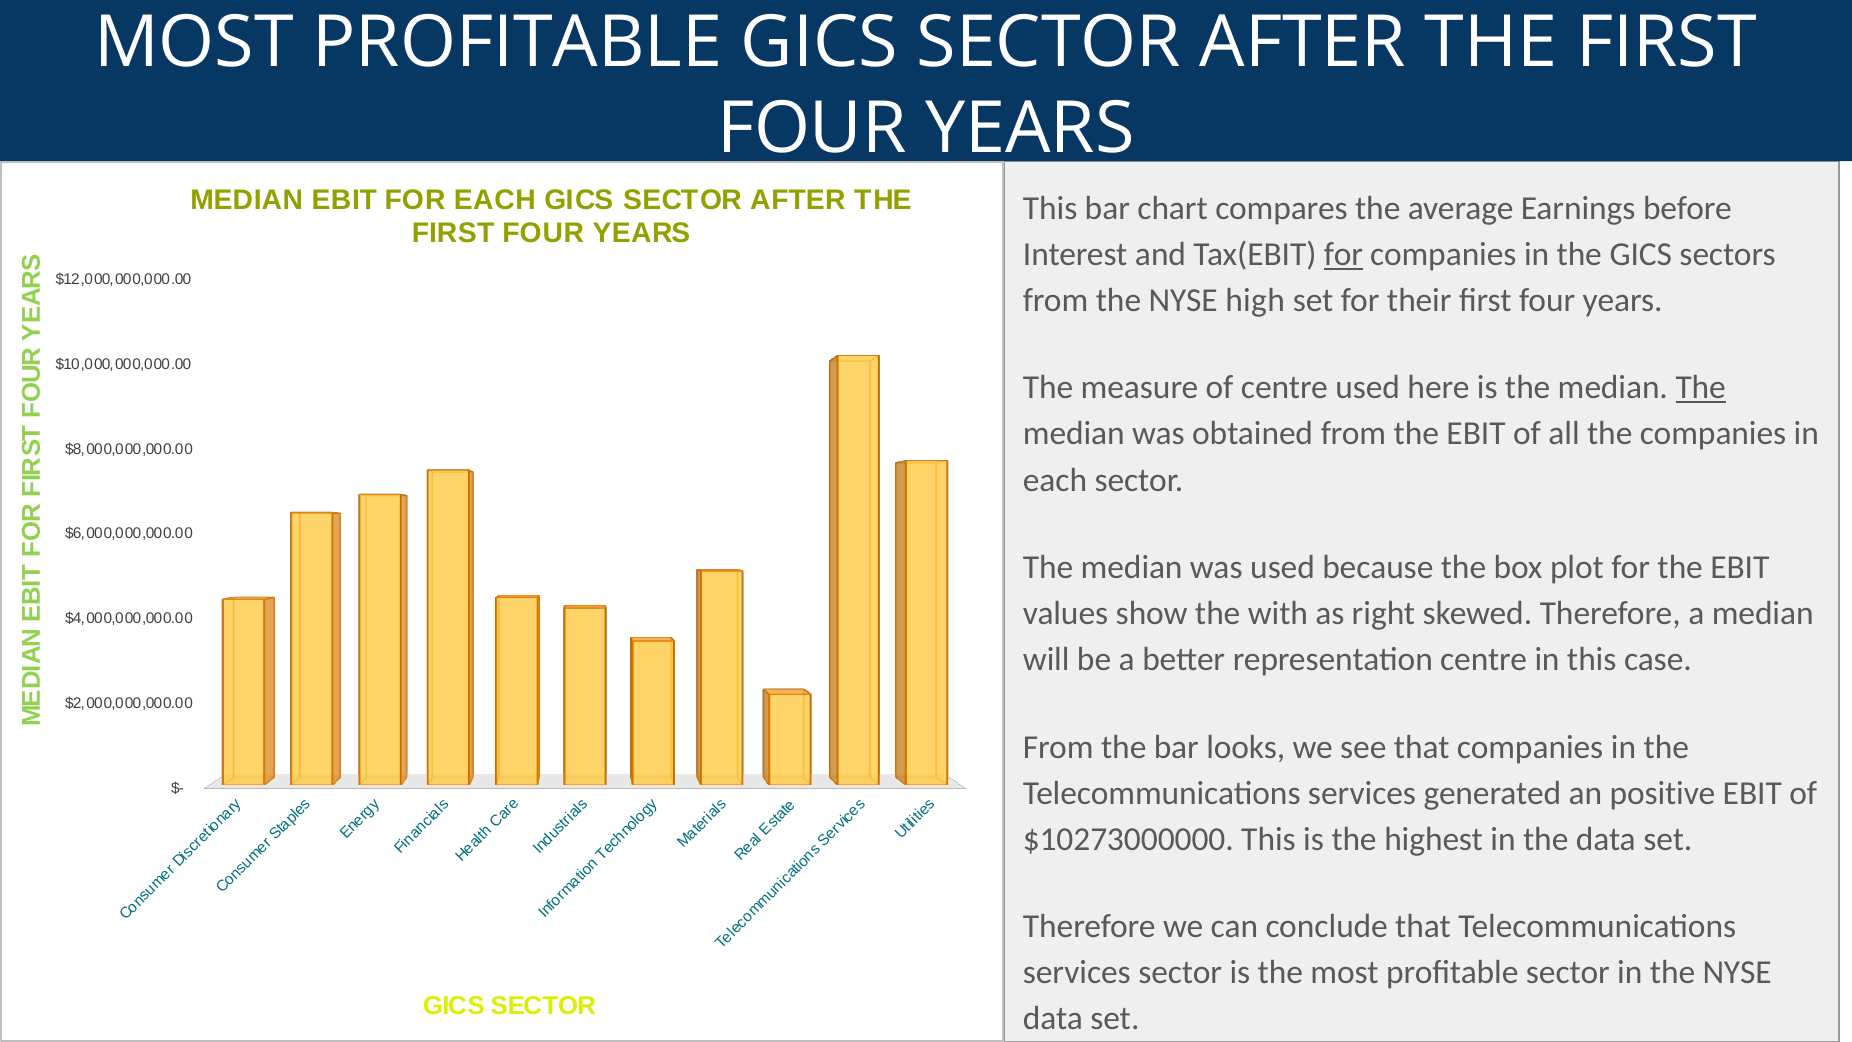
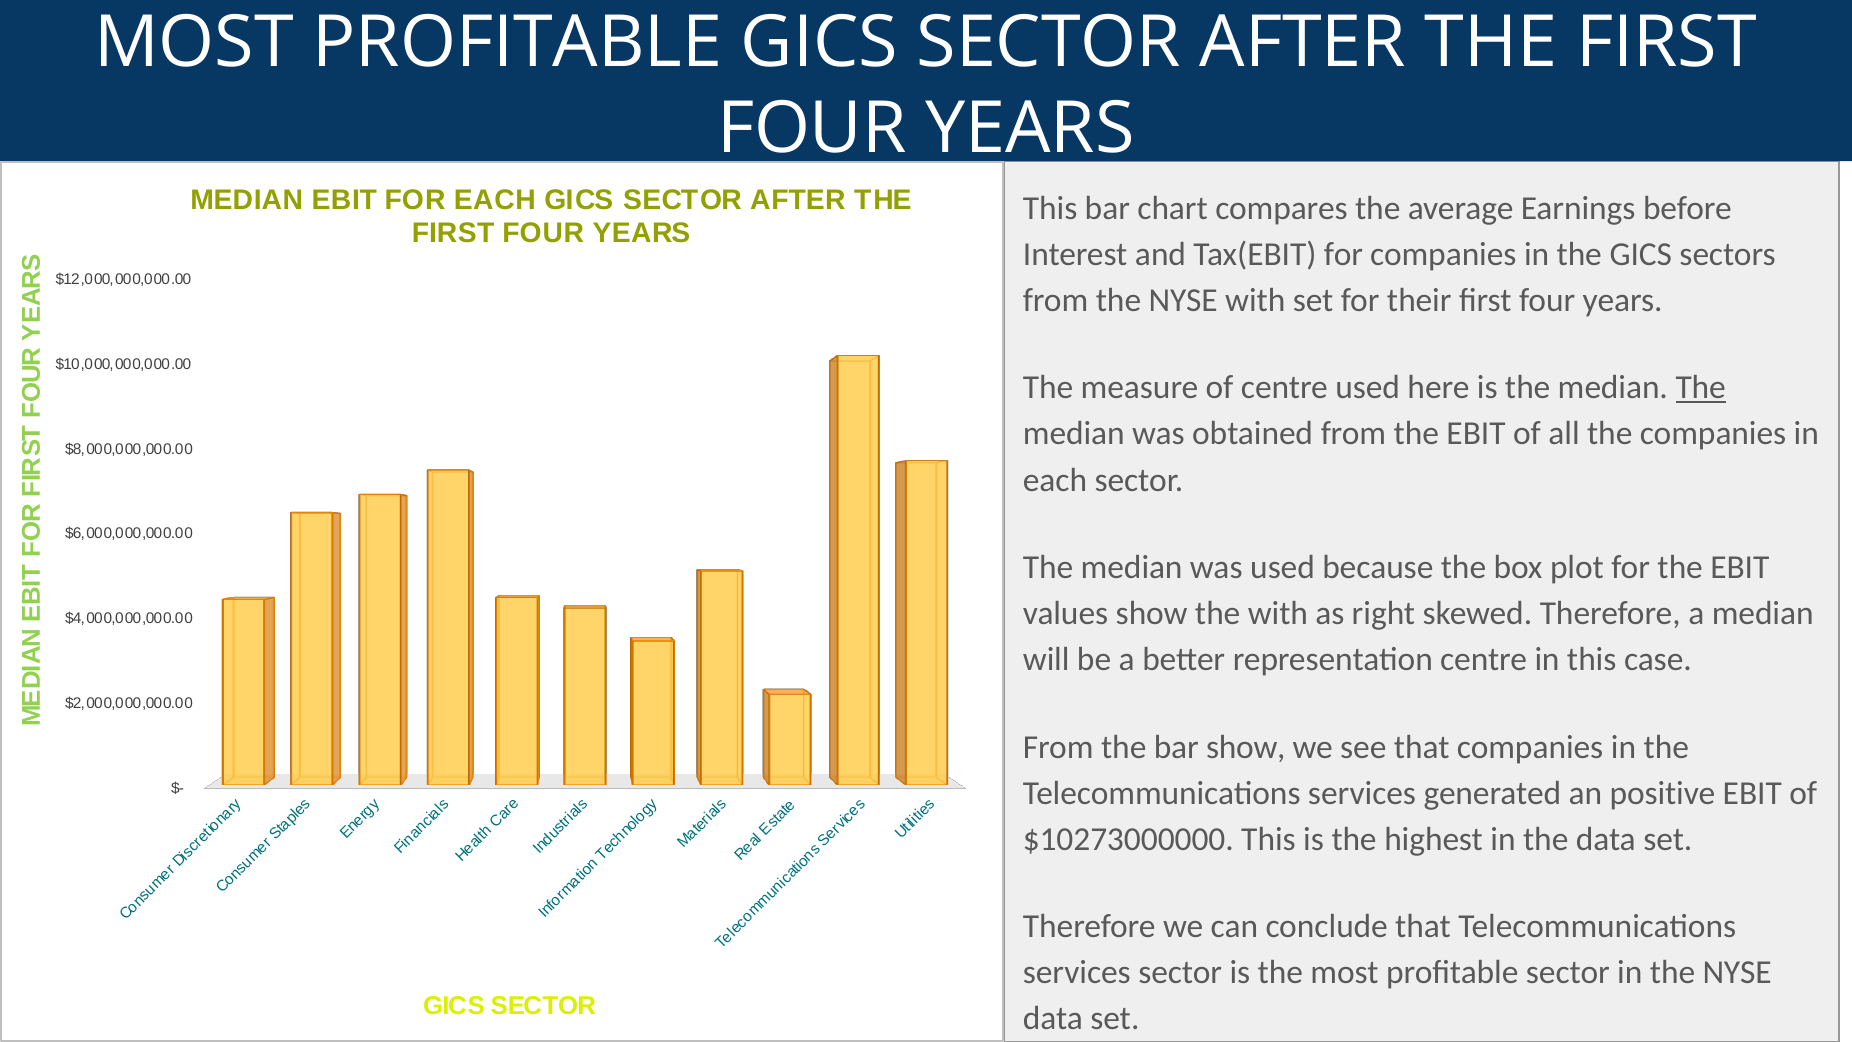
for at (1343, 254) underline: present -> none
NYSE high: high -> with
bar looks: looks -> show
